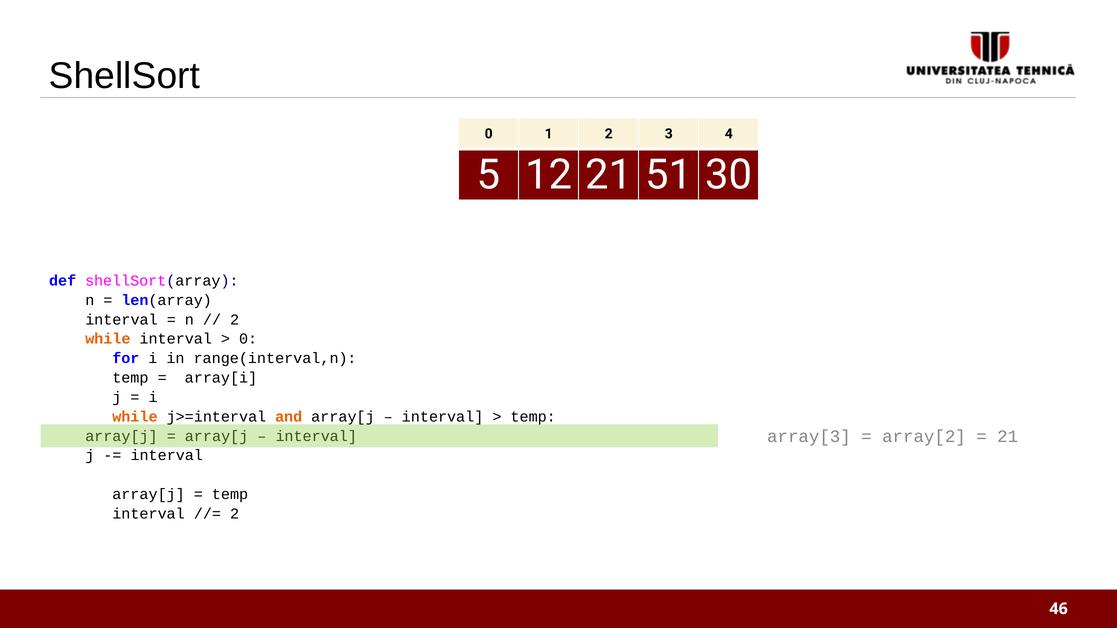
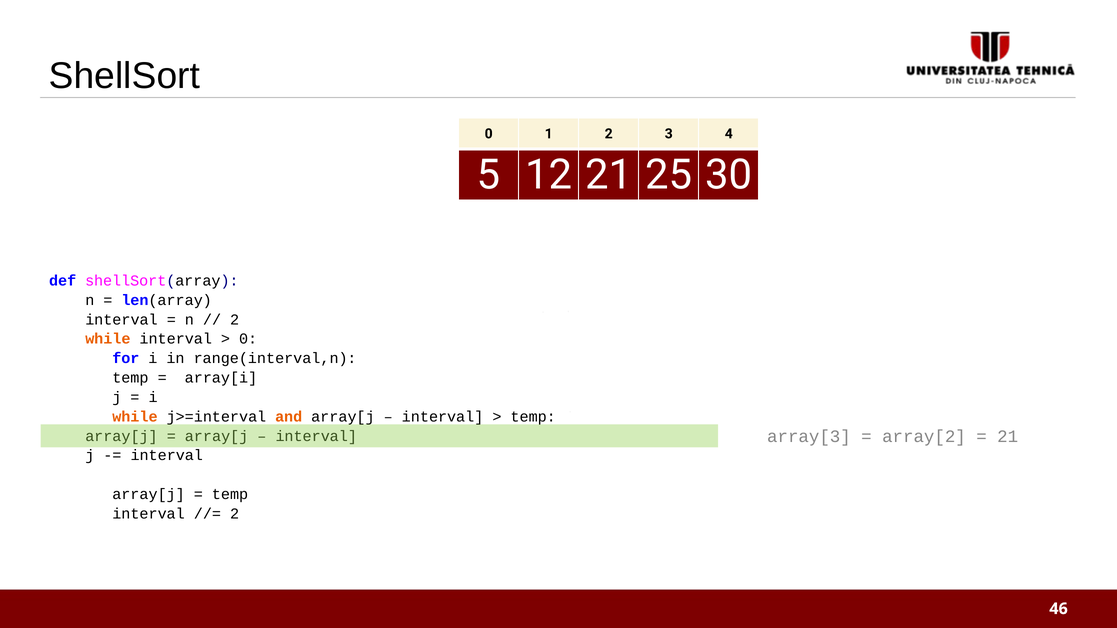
51: 51 -> 25
